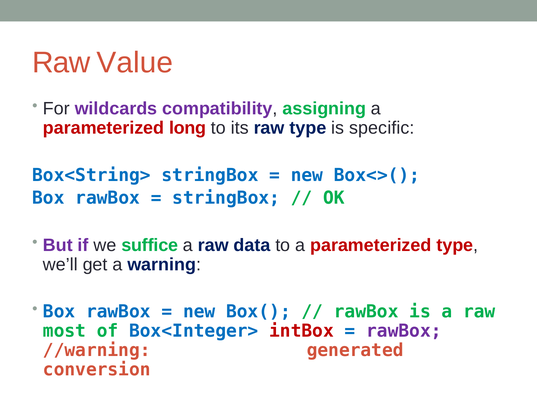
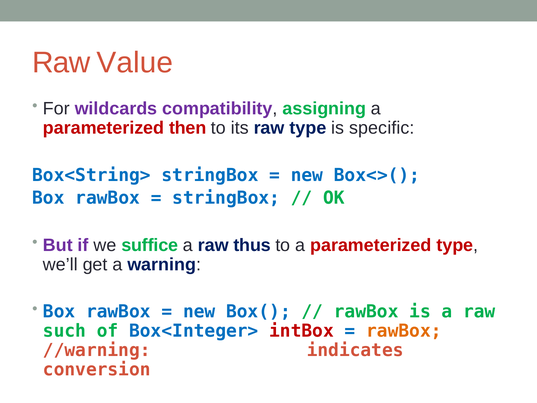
long: long -> then
data: data -> thus
most: most -> such
rawBox at (404, 331) colour: purple -> orange
generated: generated -> indicates
